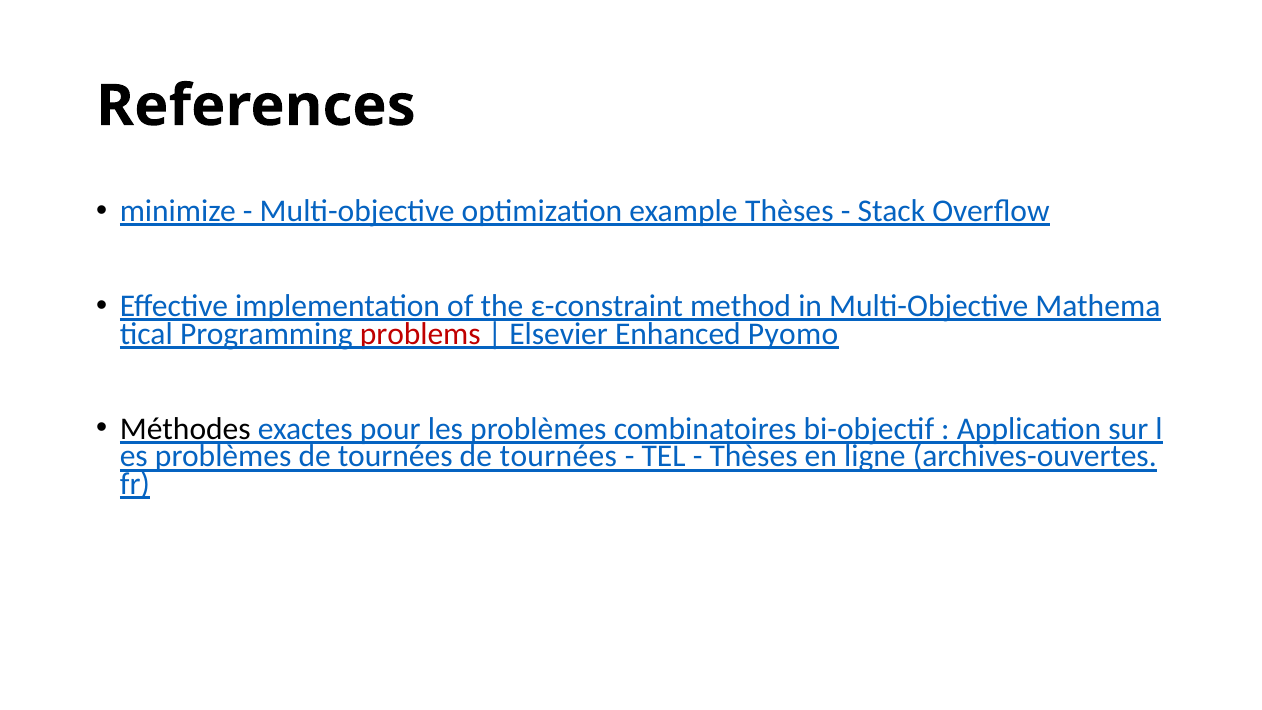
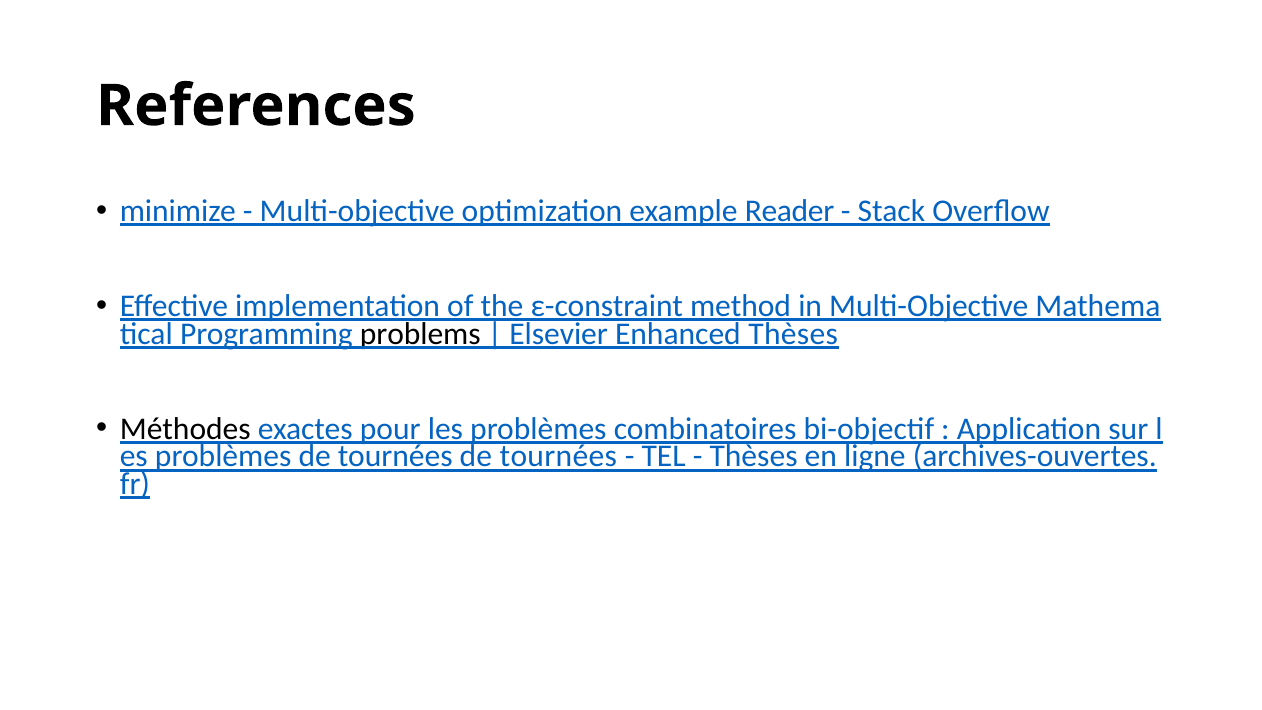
example Thèses: Thèses -> Reader
problems colour: red -> black
Enhanced Pyomo: Pyomo -> Thèses
